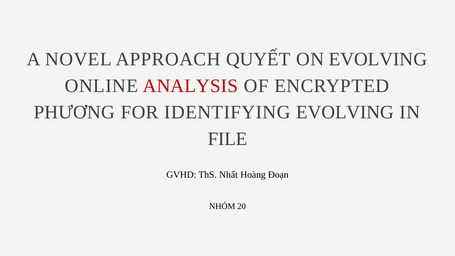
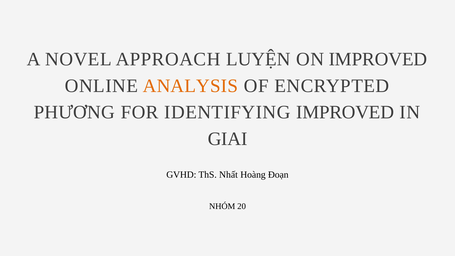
QUYẾT: QUYẾT -> LUYỆN
ON EVOLVING: EVOLVING -> IMPROVED
ANALYSIS colour: red -> orange
IDENTIFYING EVOLVING: EVOLVING -> IMPROVED
FILE: FILE -> GIAI
